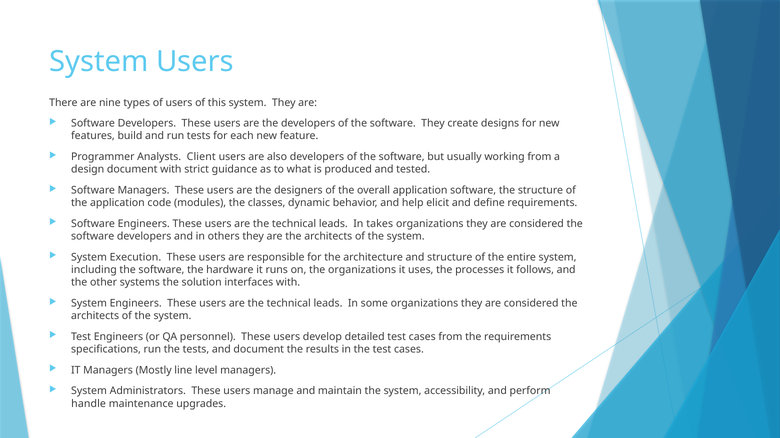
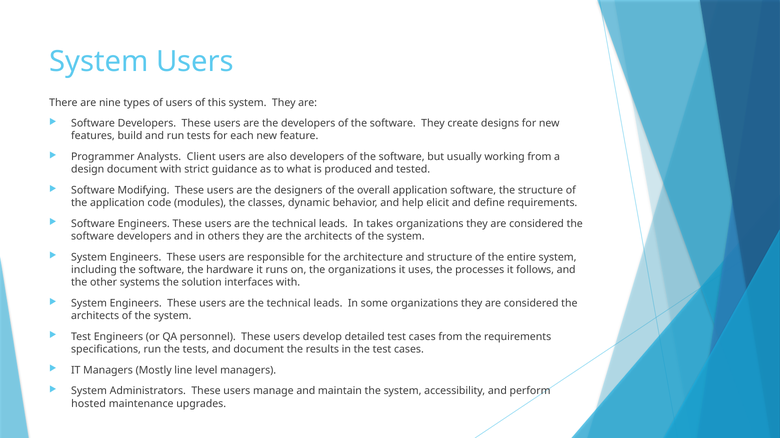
Software Managers: Managers -> Modifying
Execution at (135, 258): Execution -> Engineers
handle: handle -> hosted
